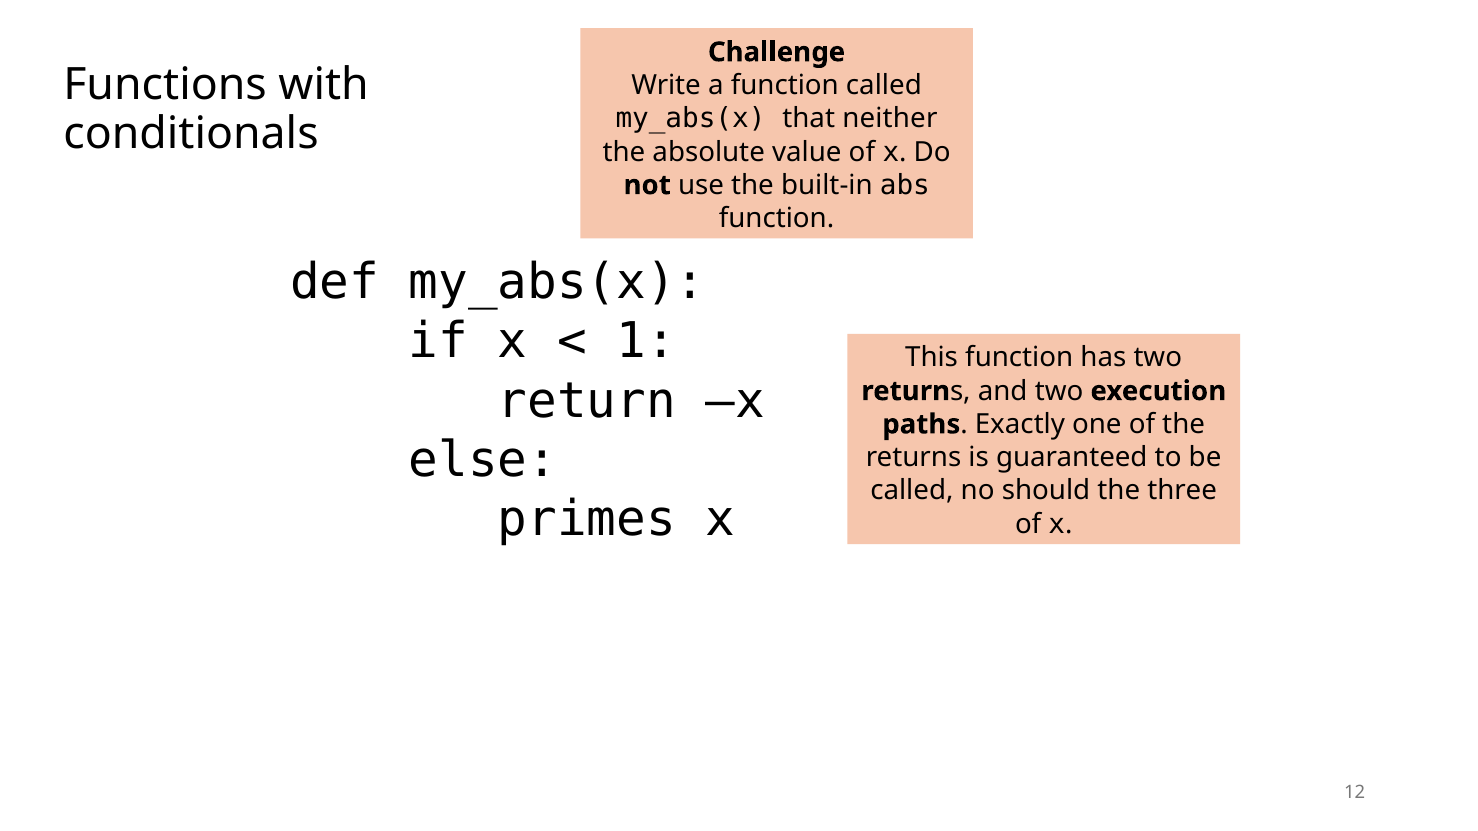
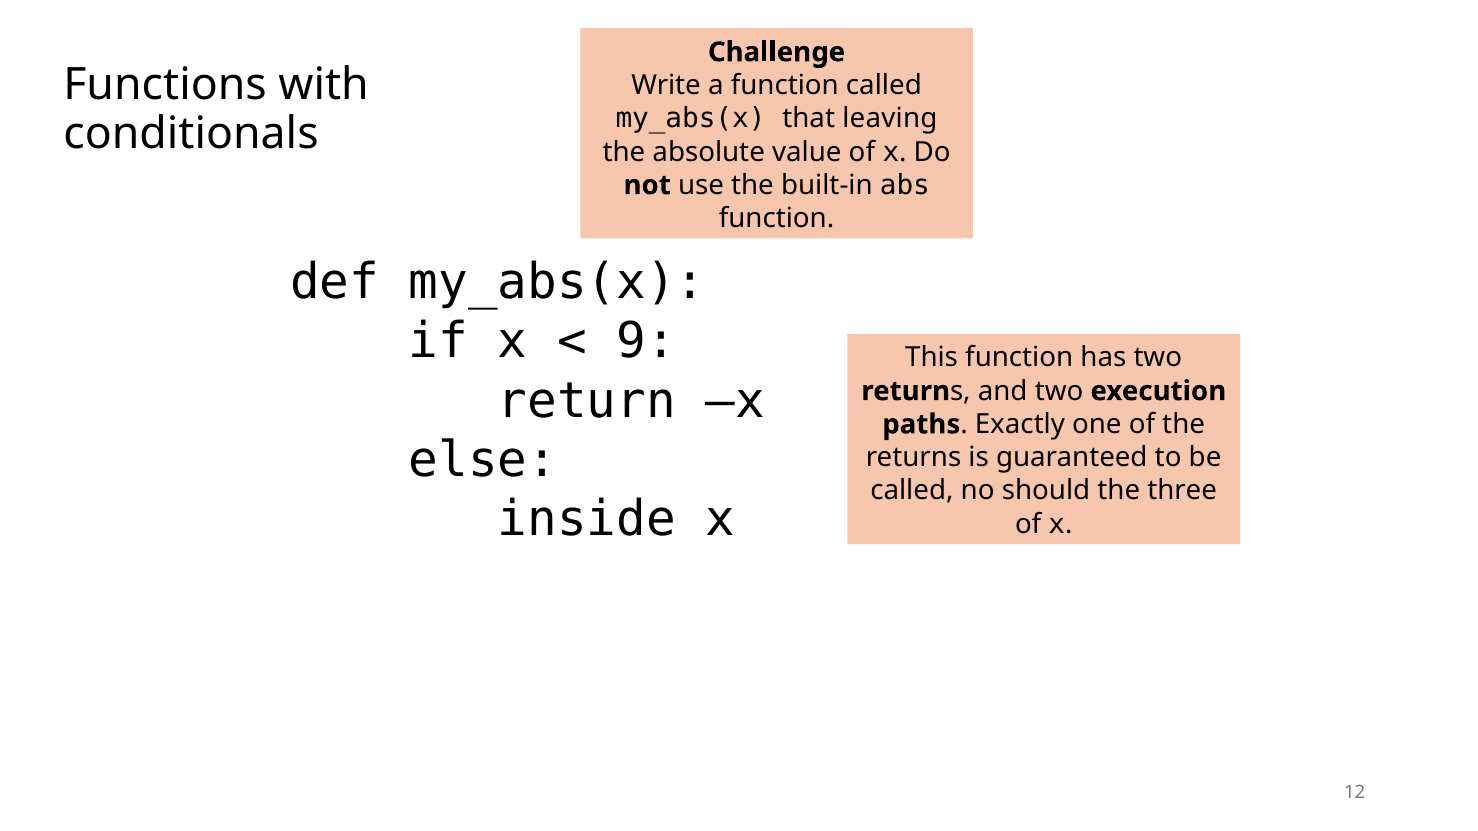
neither: neither -> leaving
1: 1 -> 9
primes: primes -> inside
